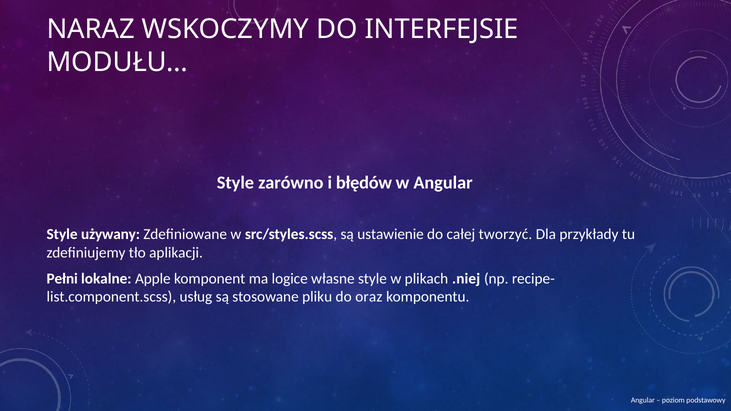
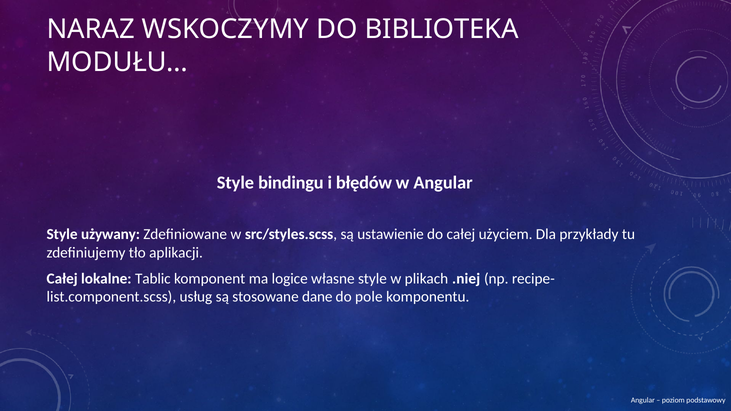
INTERFEJSIE: INTERFEJSIE -> BIBLIOTEKA
zarówno: zarówno -> bindingu
tworzyć: tworzyć -> użyciem
Pełni at (62, 279): Pełni -> Całej
Apple: Apple -> Tablic
pliku: pliku -> dane
oraz: oraz -> pole
